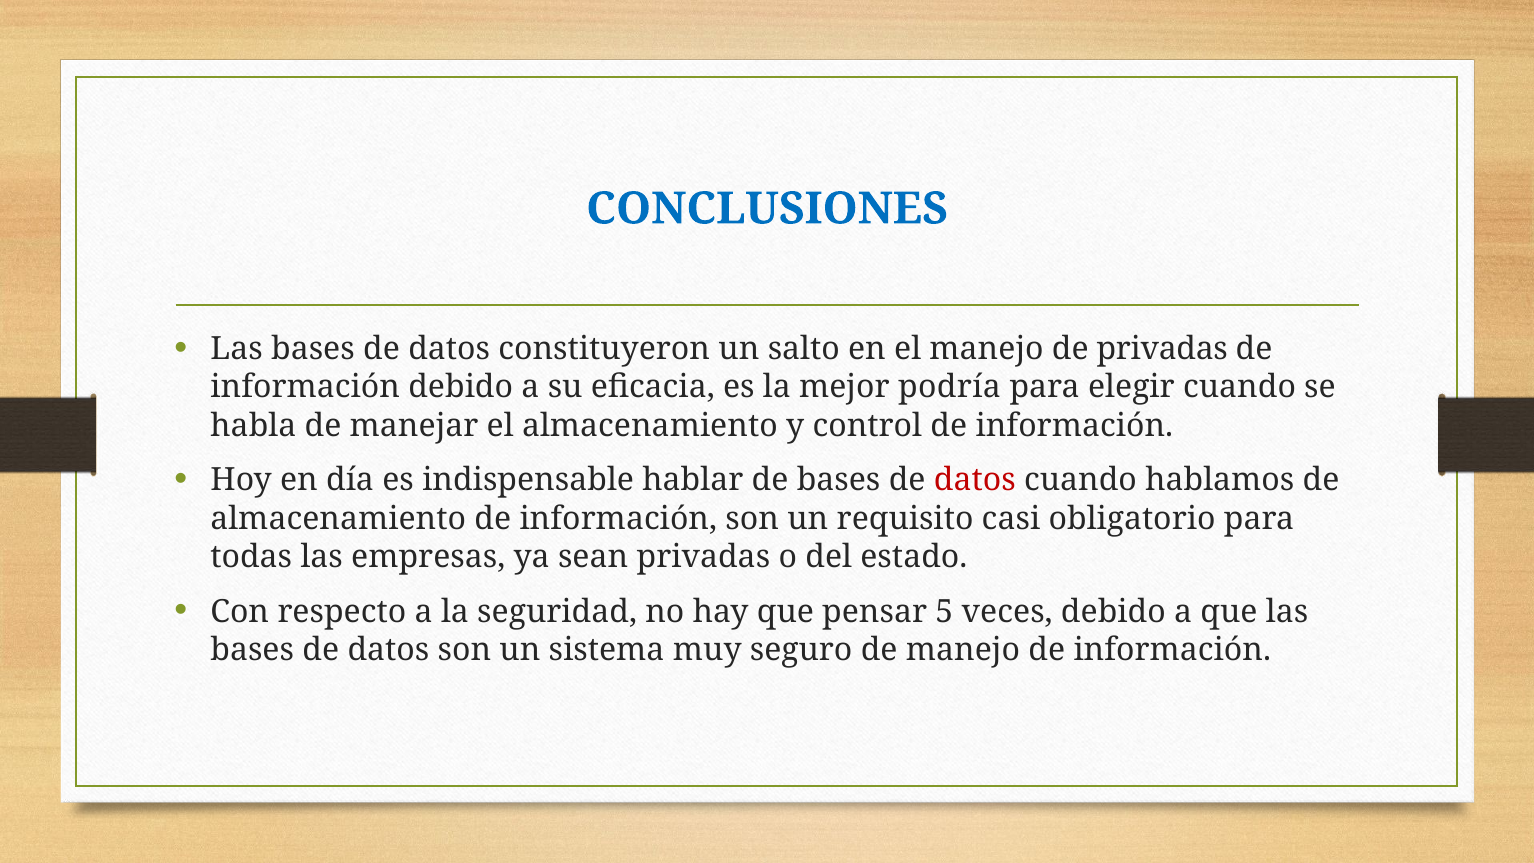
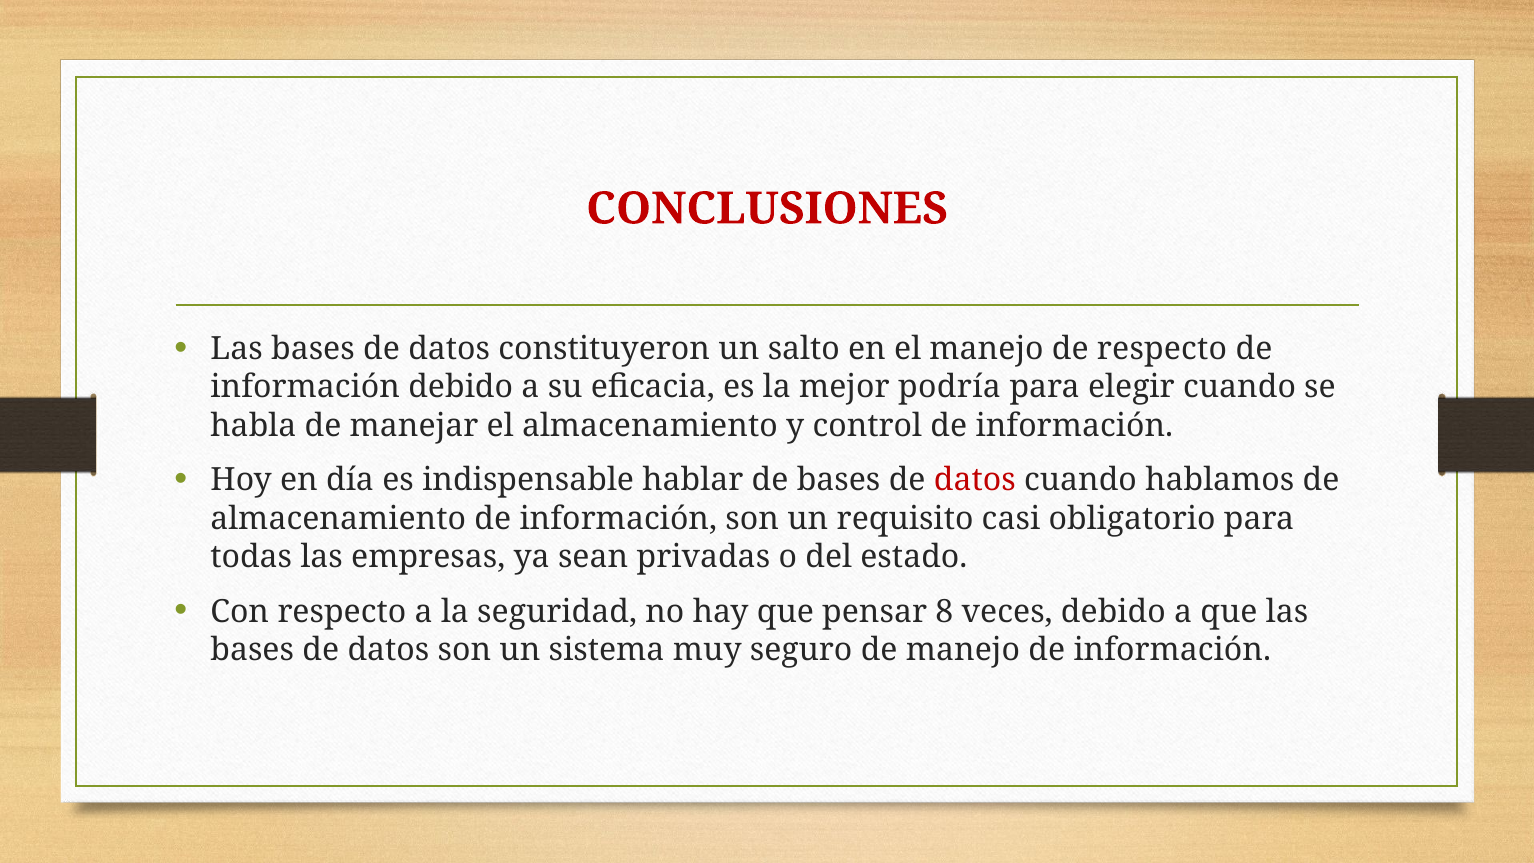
CONCLUSIONES colour: blue -> red
de privadas: privadas -> respecto
5: 5 -> 8
